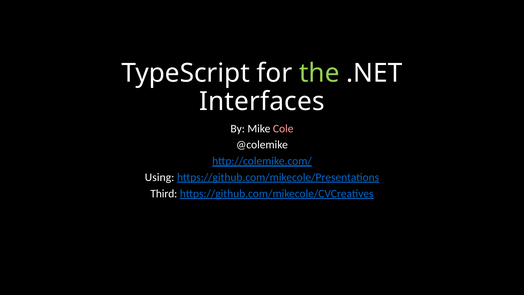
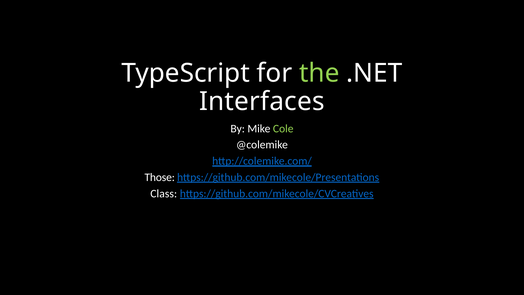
Cole colour: pink -> light green
Using: Using -> Those
Third: Third -> Class
